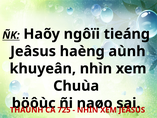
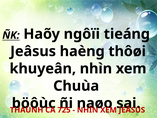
aùnh: aùnh -> thôøi
